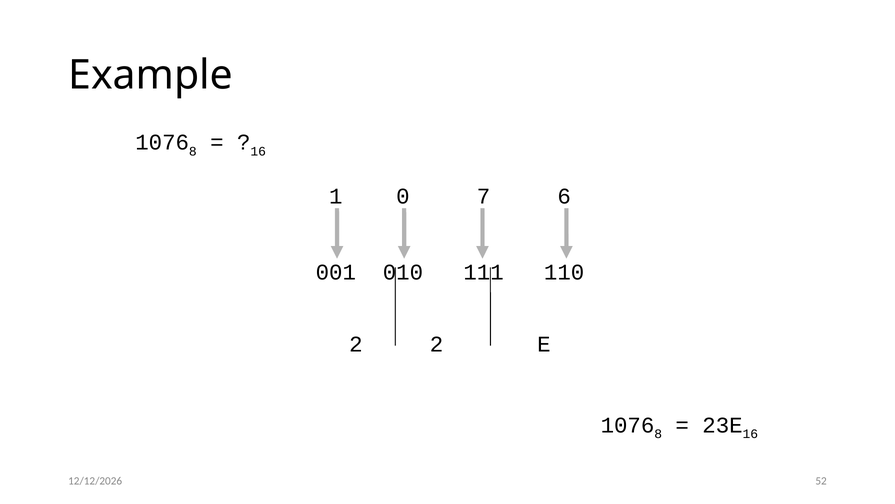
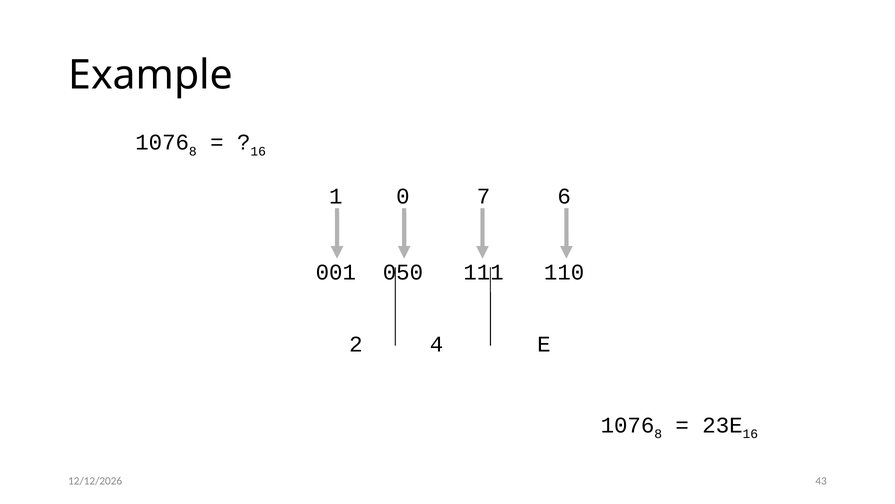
010: 010 -> 050
2 2: 2 -> 4
52: 52 -> 43
